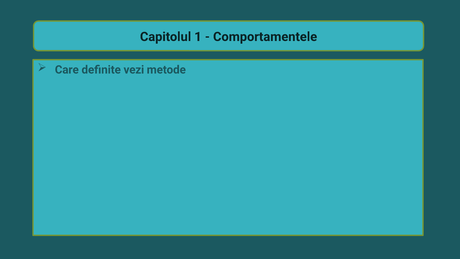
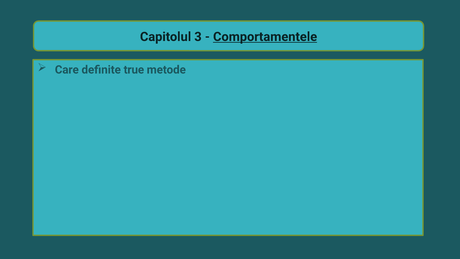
1: 1 -> 3
Comportamentele underline: none -> present
vezi: vezi -> true
